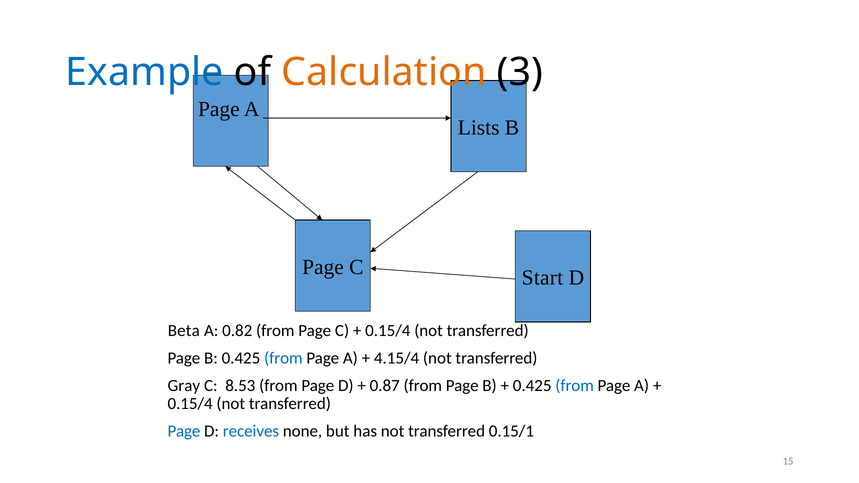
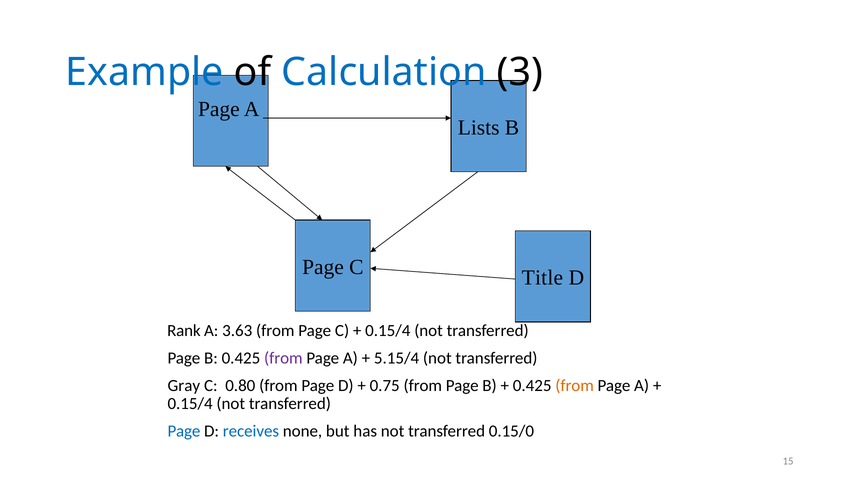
Calculation colour: orange -> blue
Start: Start -> Title
Beta: Beta -> Rank
0.82: 0.82 -> 3.63
from at (283, 358) colour: blue -> purple
4.15/4: 4.15/4 -> 5.15/4
8.53: 8.53 -> 0.80
0.87: 0.87 -> 0.75
from at (575, 386) colour: blue -> orange
0.15/1: 0.15/1 -> 0.15/0
